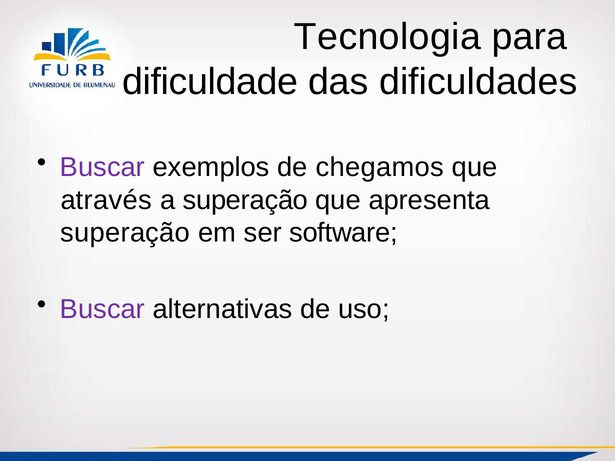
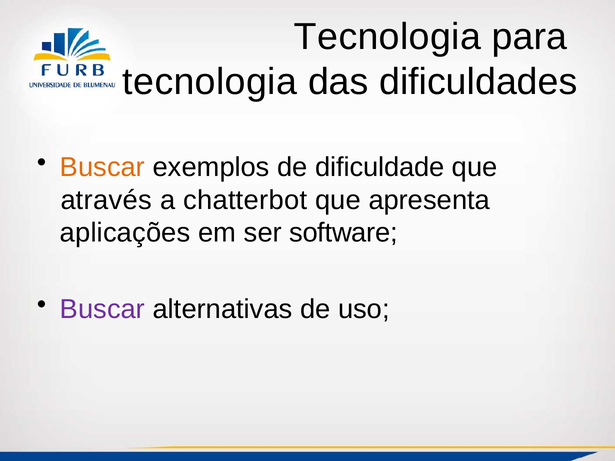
dificuldade at (210, 82): dificuldade -> tecnologia
Buscar at (103, 167) colour: purple -> orange
chegamos: chegamos -> dificuldade
a superação: superação -> chatterbot
superação at (125, 233): superação -> aplicações
